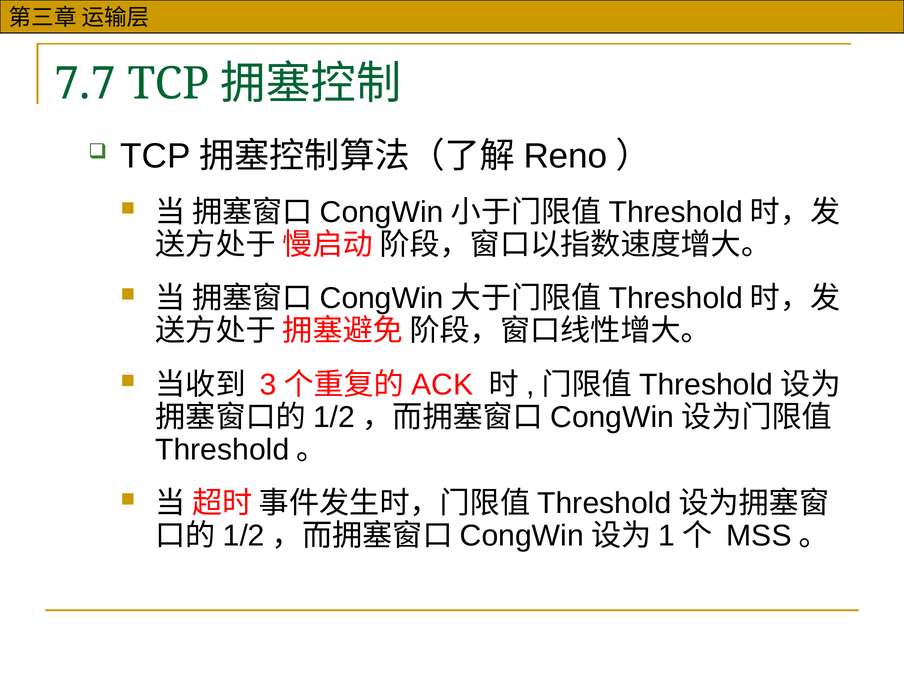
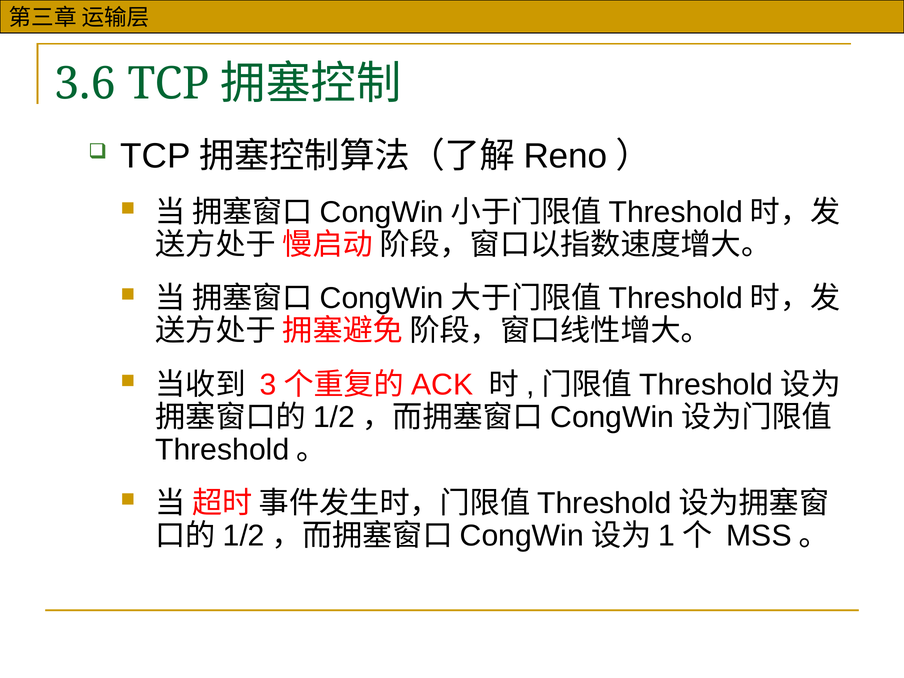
7.7: 7.7 -> 3.6
